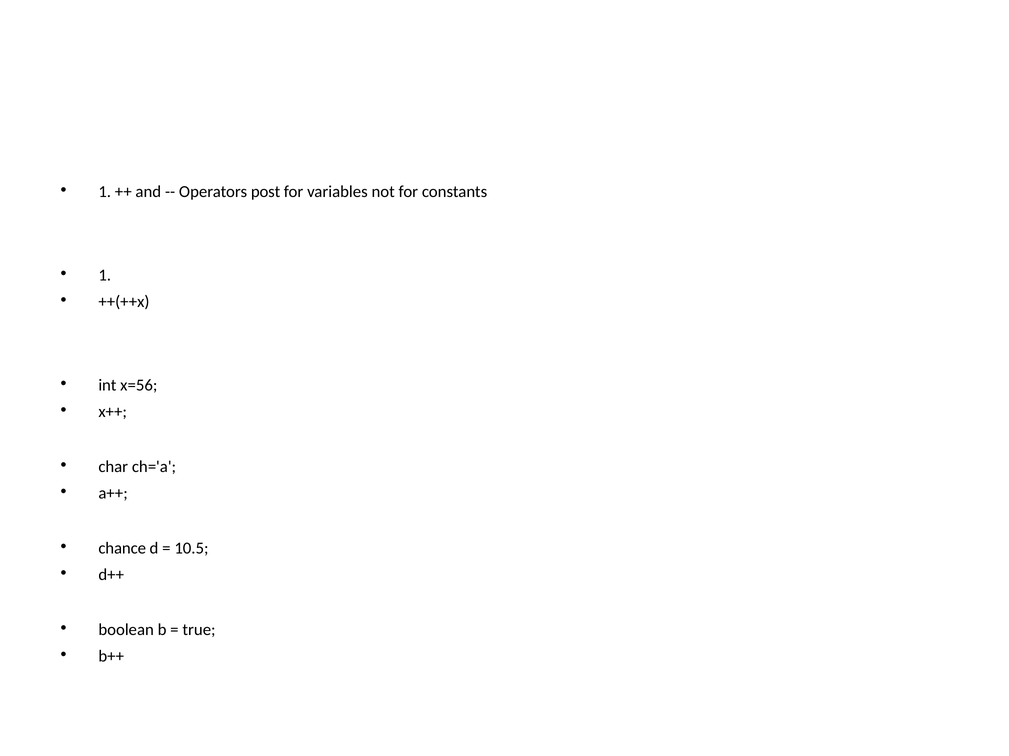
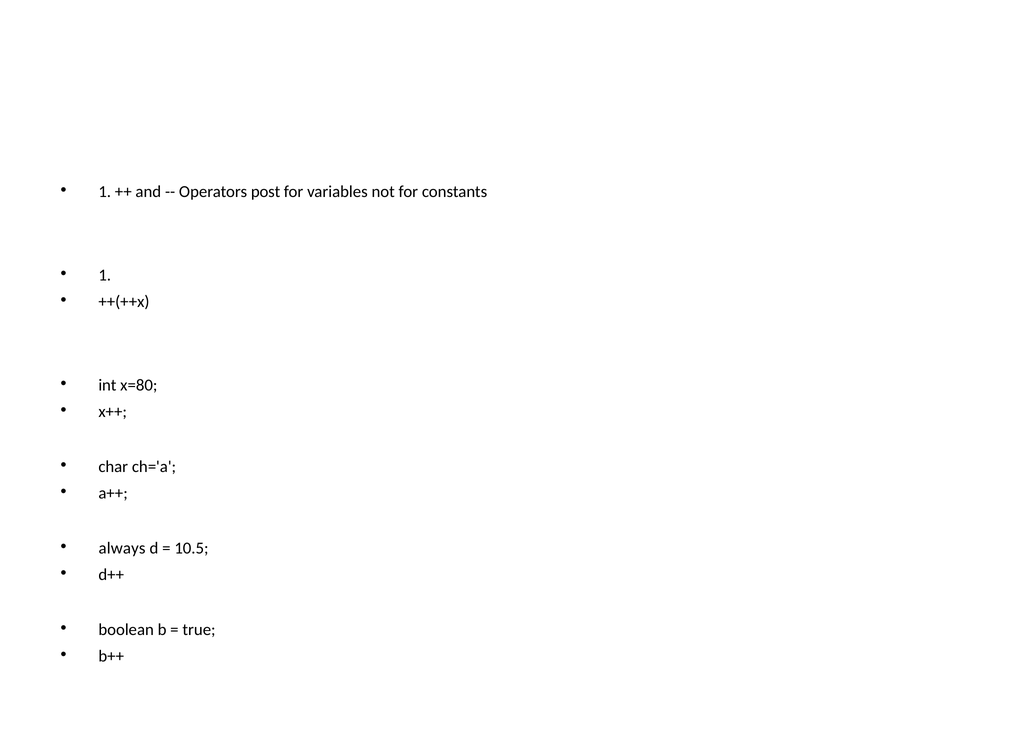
x=56: x=56 -> x=80
chance: chance -> always
